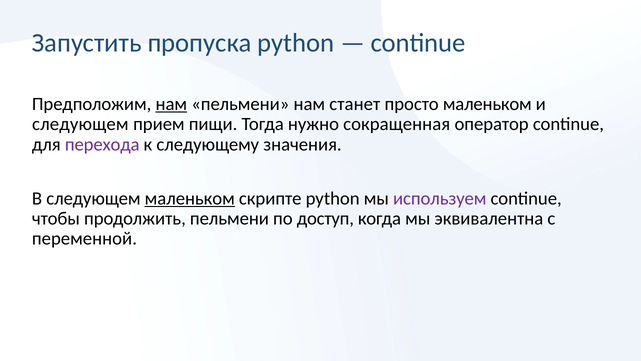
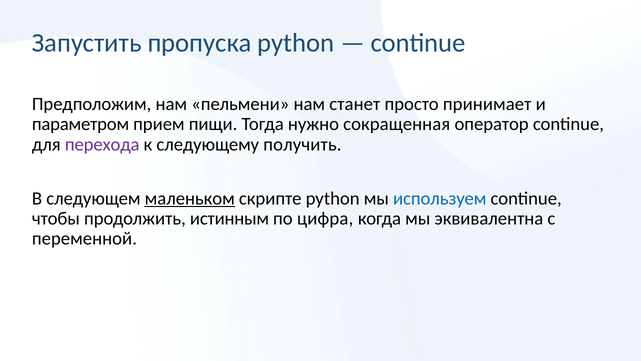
нам at (171, 104) underline: present -> none
просто маленьком: маленьком -> принимает
следующем at (80, 124): следующем -> параметром
значения: значения -> получить
используем colour: purple -> blue
продолжить пельмени: пельмени -> истинным
доступ: доступ -> цифра
